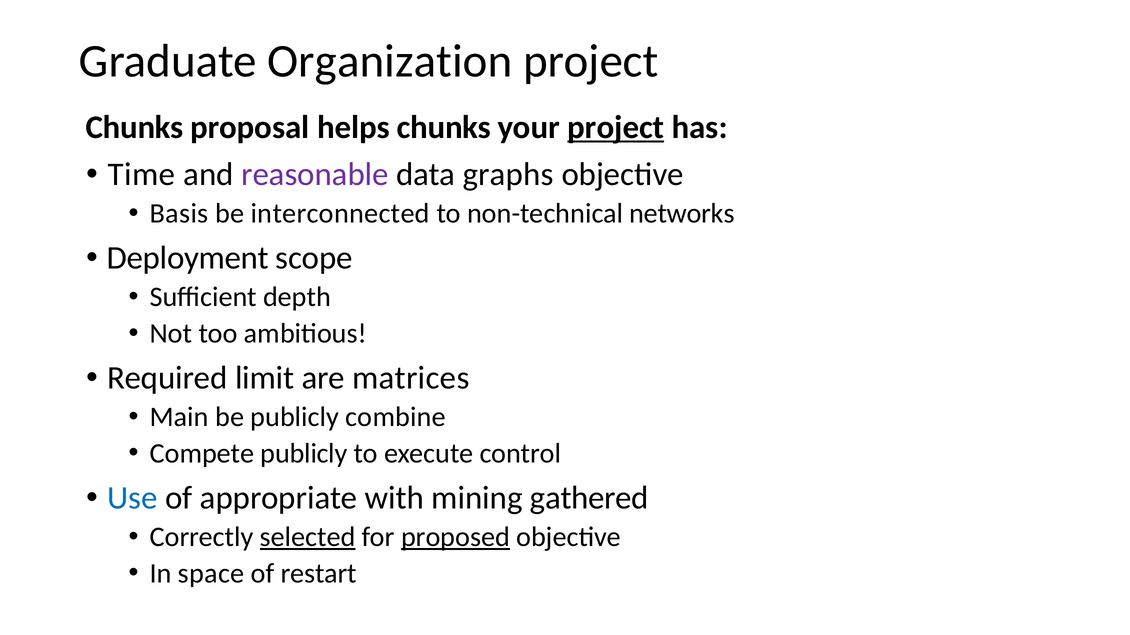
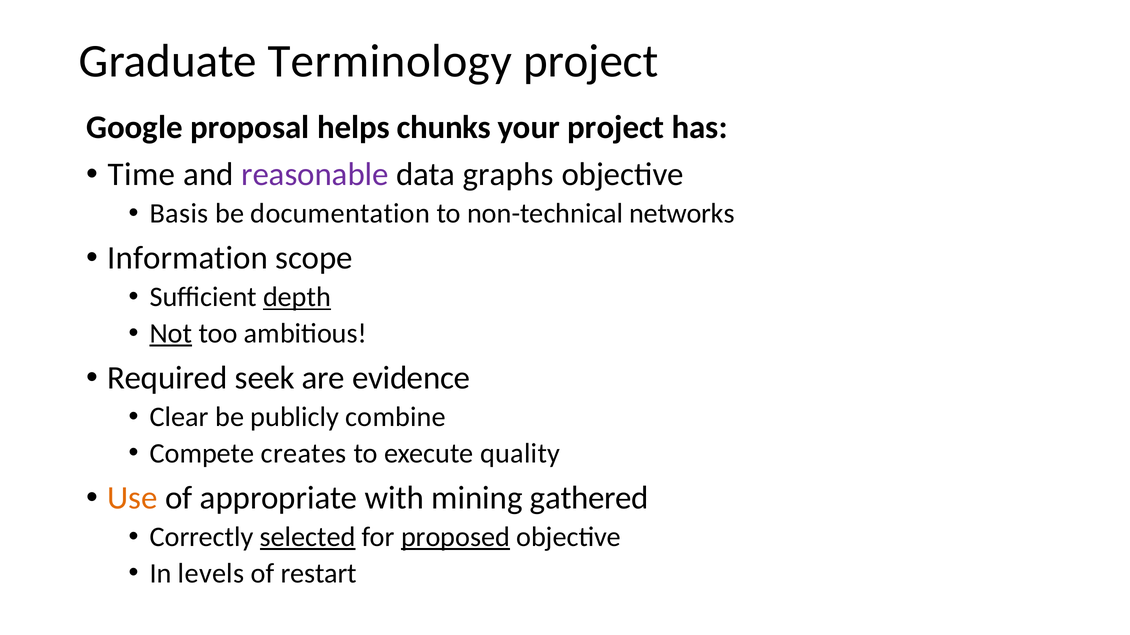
Organization: Organization -> Terminology
Chunks at (135, 127): Chunks -> Google
project at (616, 127) underline: present -> none
interconnected: interconnected -> documentation
Deployment: Deployment -> Information
depth underline: none -> present
Not underline: none -> present
limit: limit -> seek
matrices: matrices -> evidence
Main: Main -> Clear
Compete publicly: publicly -> creates
control: control -> quality
Use colour: blue -> orange
space: space -> levels
